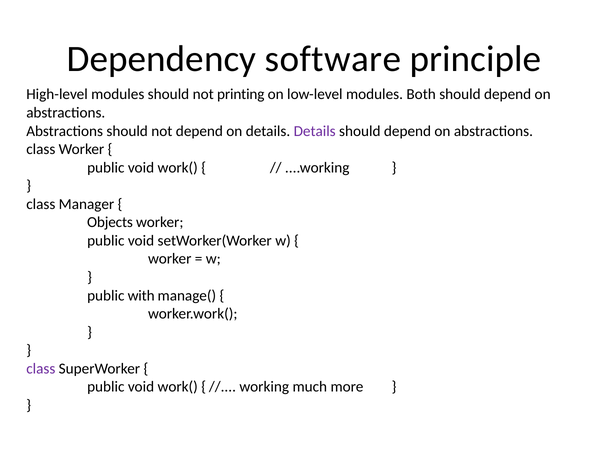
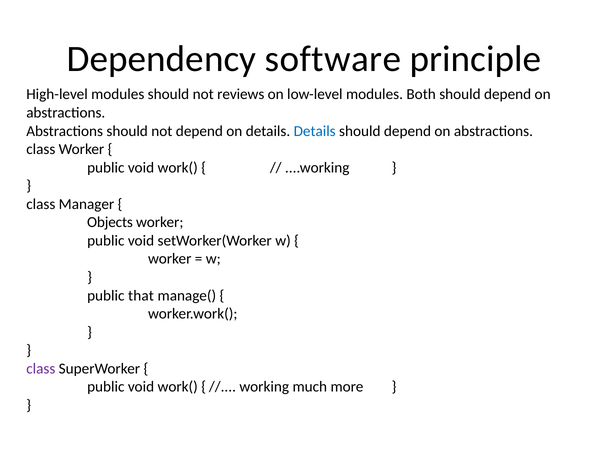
printing: printing -> reviews
Details at (315, 131) colour: purple -> blue
with: with -> that
